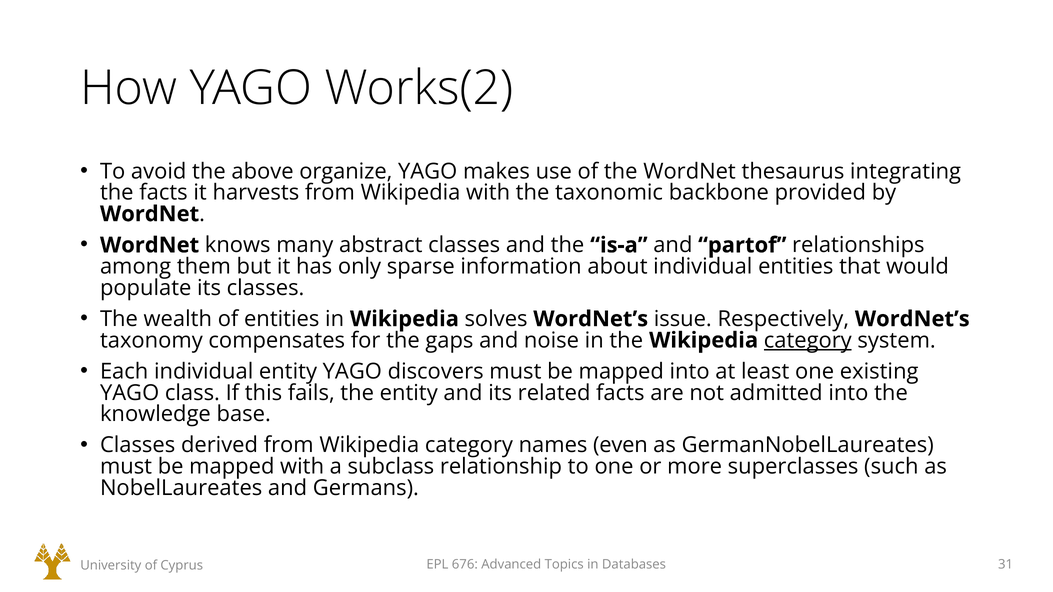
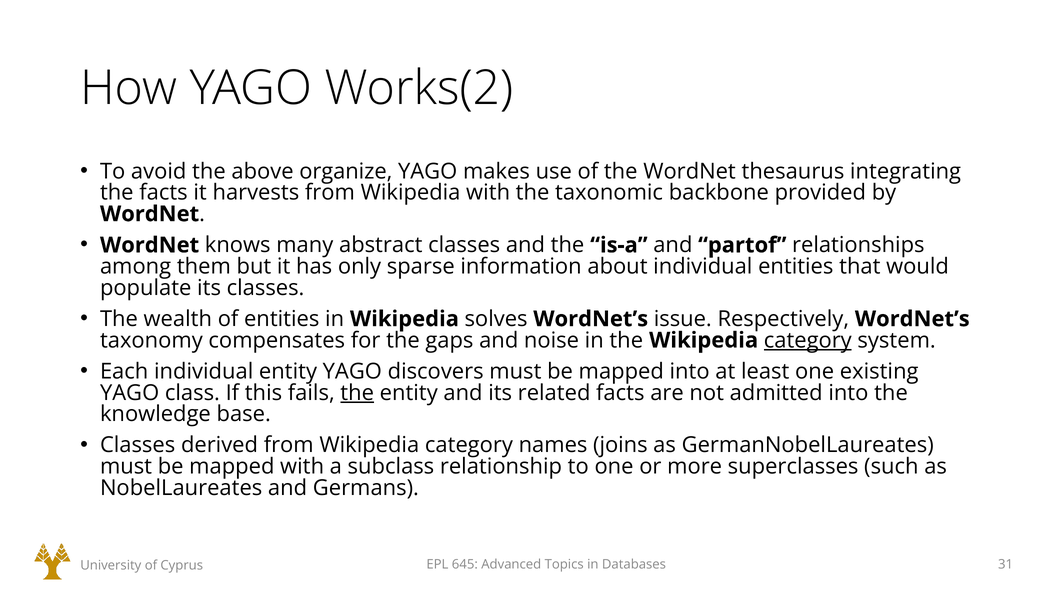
the at (357, 393) underline: none -> present
even: even -> joins
676: 676 -> 645
